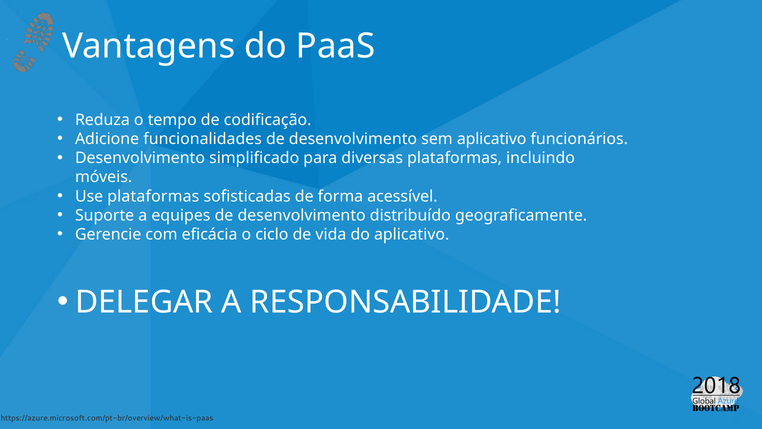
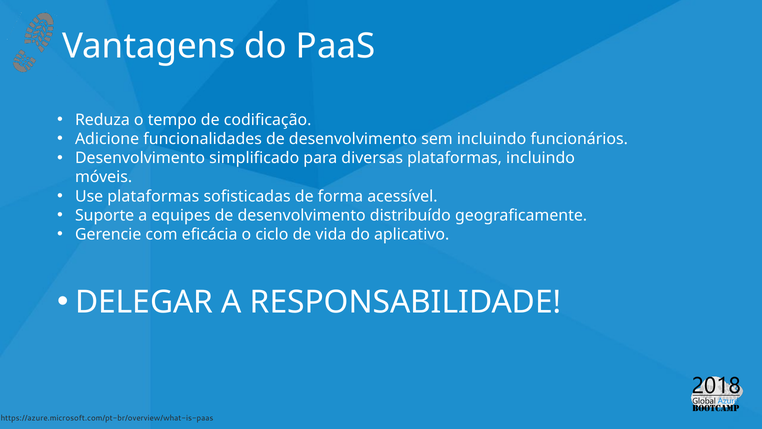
sem aplicativo: aplicativo -> incluindo
